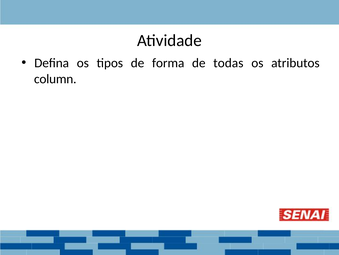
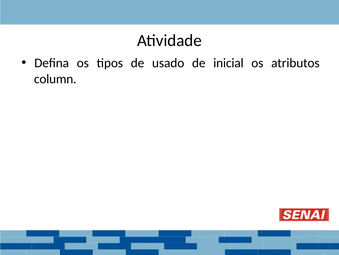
forma: forma -> usado
todas: todas -> inicial
